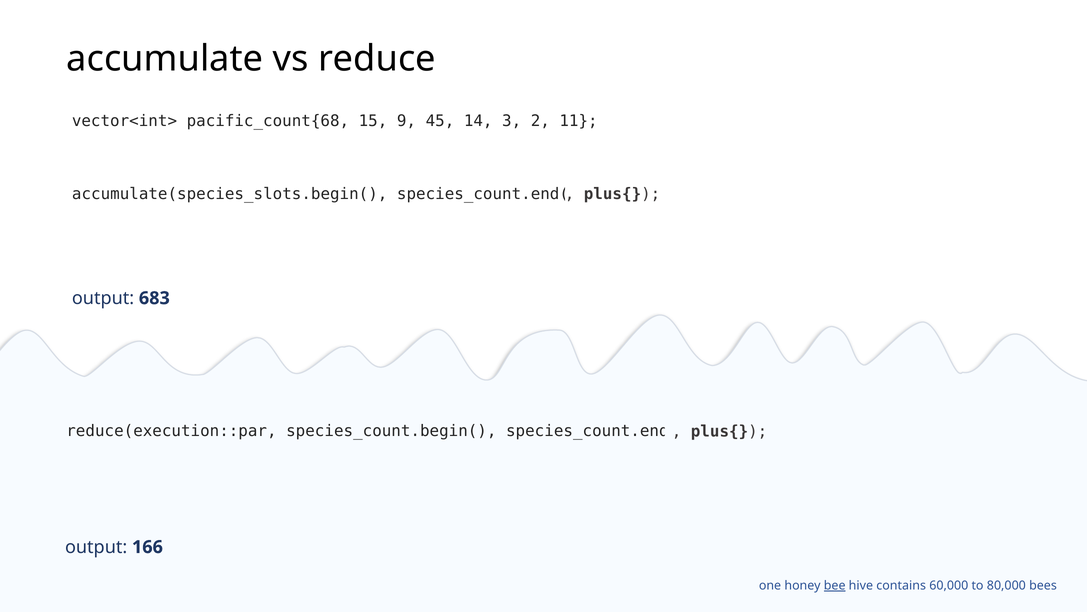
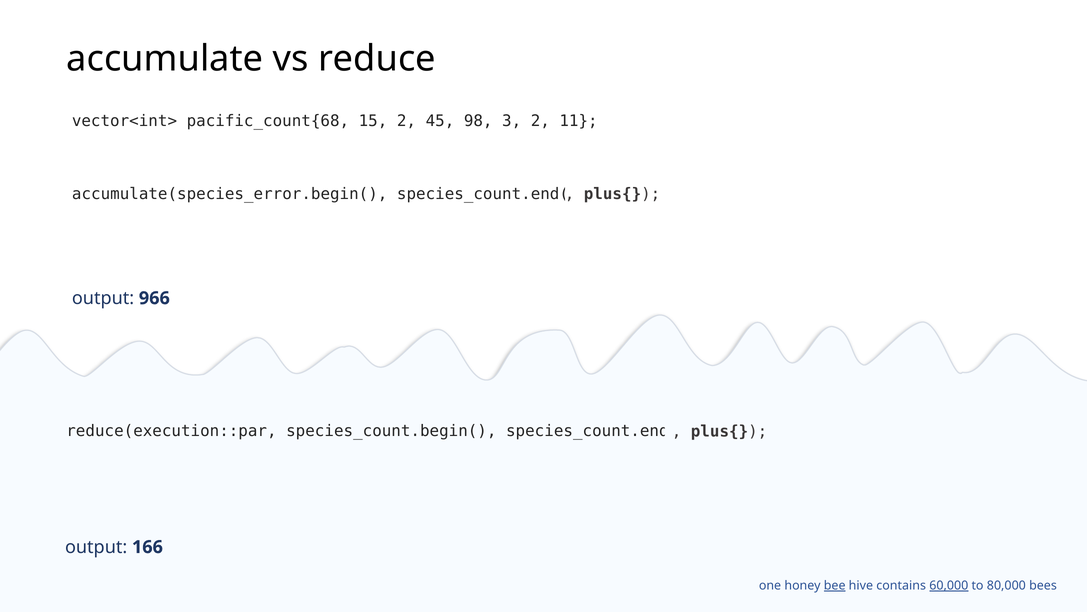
15 9: 9 -> 2
14: 14 -> 98
accumulate(species_slots.begin(: accumulate(species_slots.begin( -> accumulate(species_error.begin(
683: 683 -> 966
60,000 underline: none -> present
